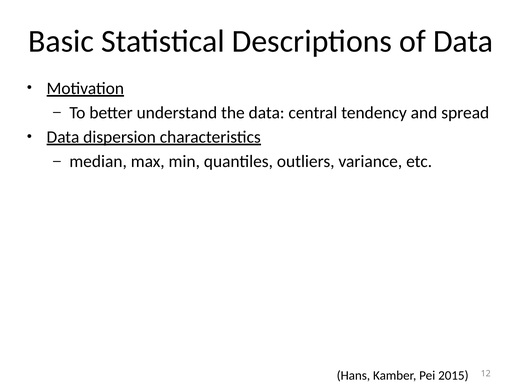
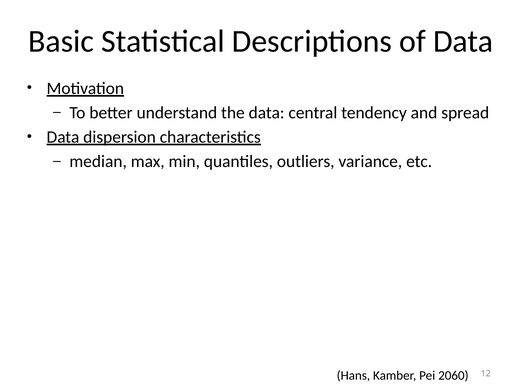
2015: 2015 -> 2060
